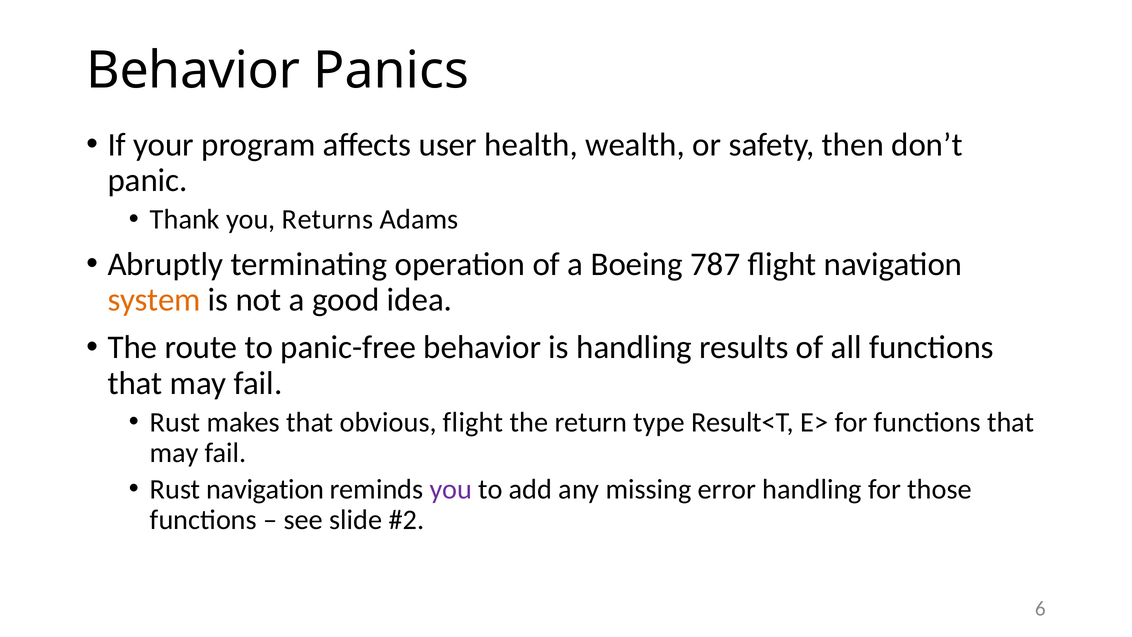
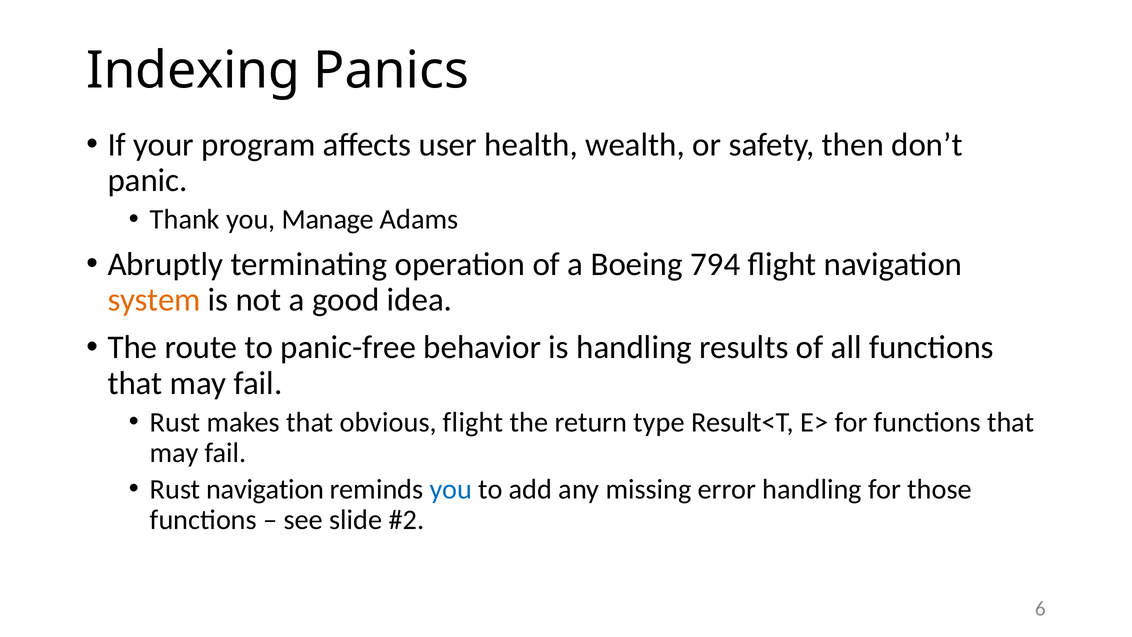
Behavior at (193, 70): Behavior -> Indexing
Returns: Returns -> Manage
787: 787 -> 794
you at (451, 489) colour: purple -> blue
